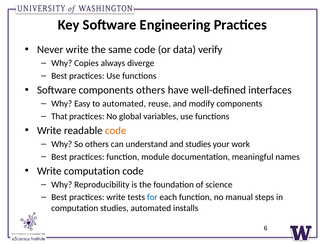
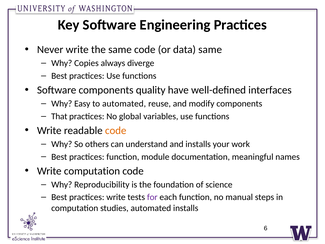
data verify: verify -> same
components others: others -> quality
and studies: studies -> installs
for colour: blue -> purple
